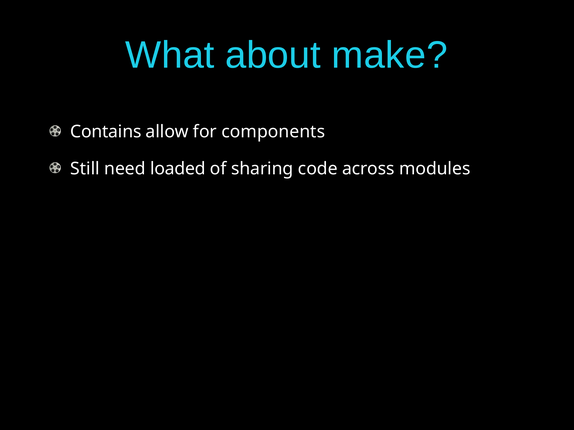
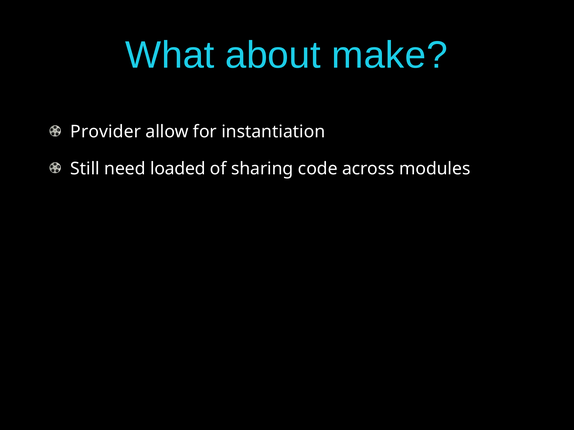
Contains: Contains -> Provider
components: components -> instantiation
